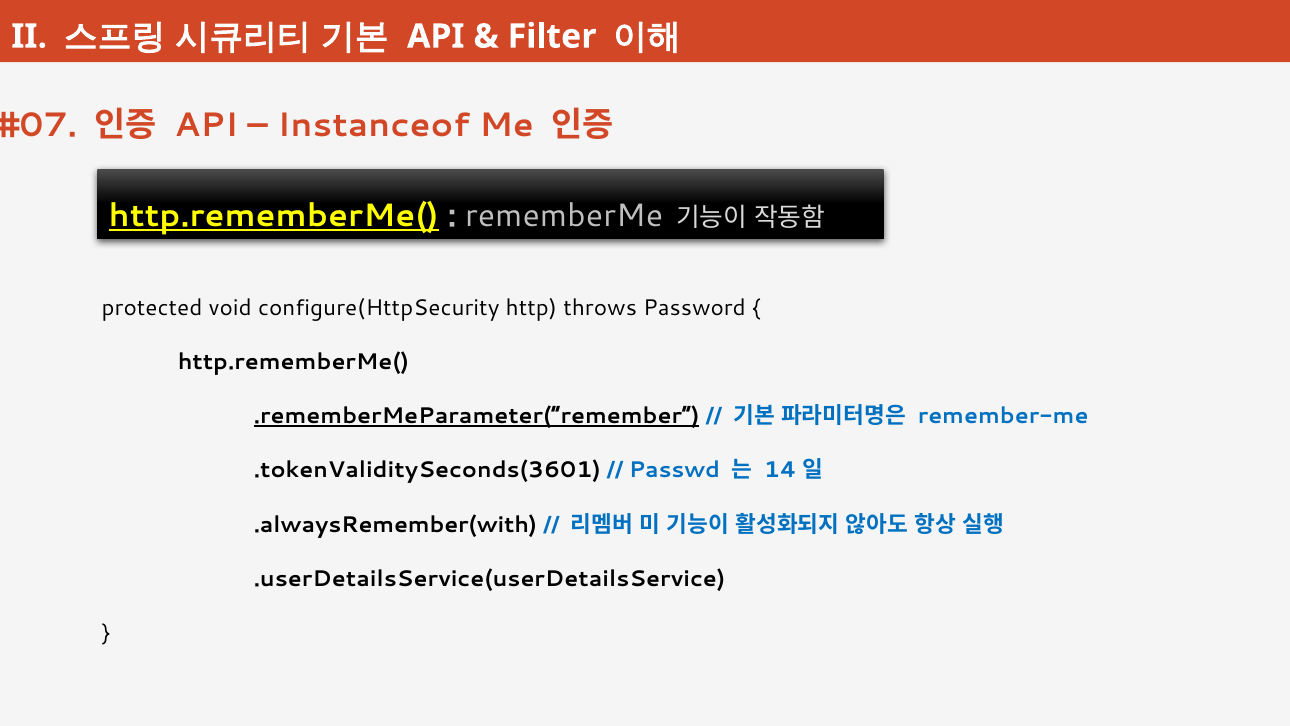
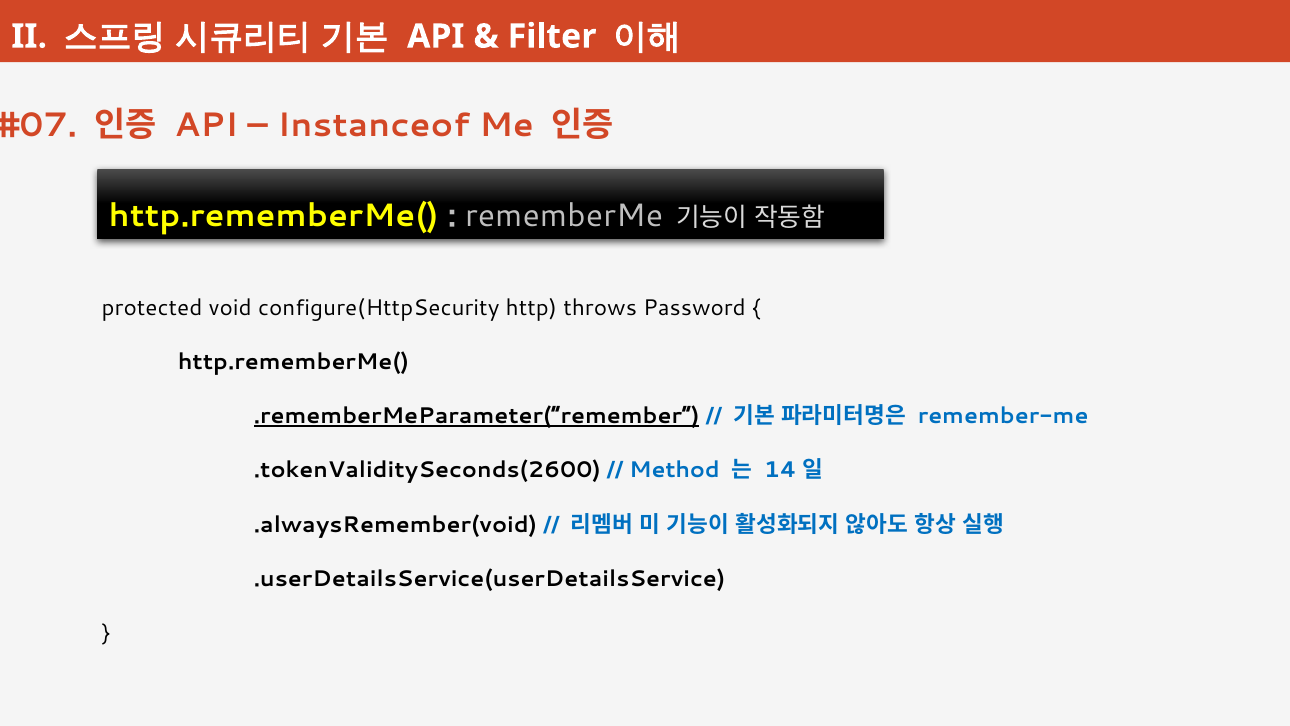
http.rememberMe( at (274, 216) underline: present -> none
.tokenValiditySeconds(3601: .tokenValiditySeconds(3601 -> .tokenValiditySeconds(2600
Passwd: Passwd -> Method
.alwaysRemember(with: .alwaysRemember(with -> .alwaysRemember(void
